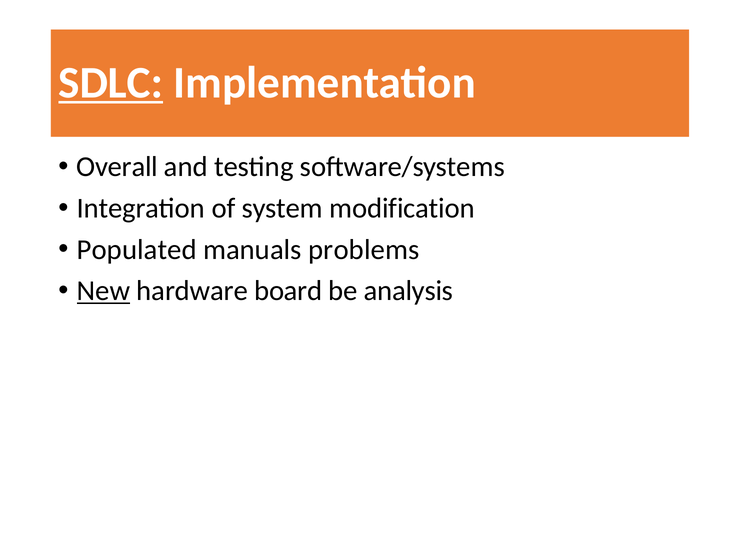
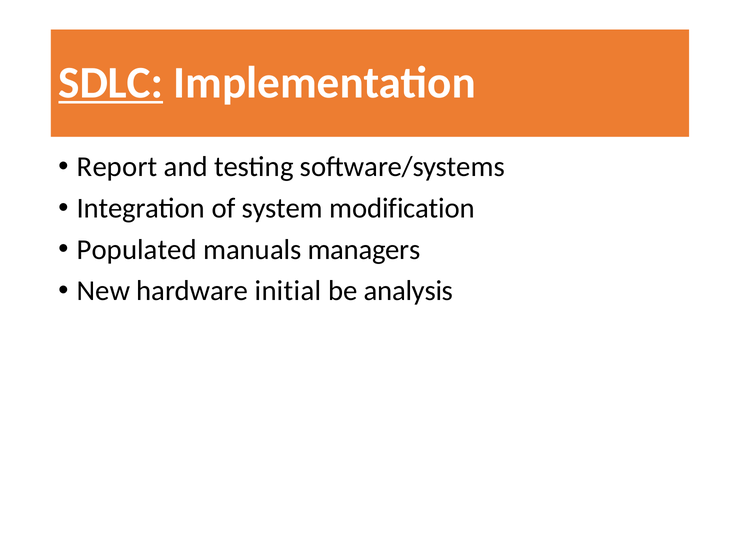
Overall: Overall -> Report
problems: problems -> managers
New underline: present -> none
board: board -> initial
